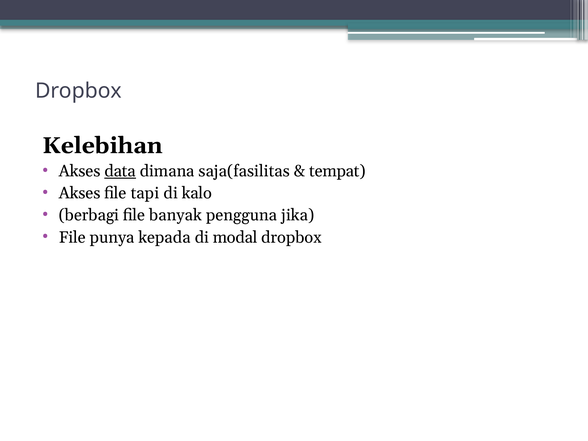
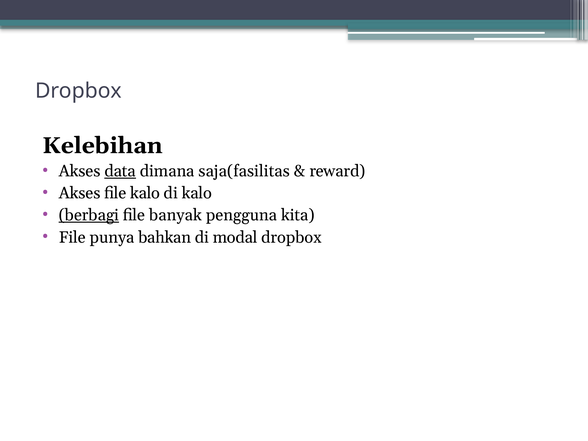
tempat: tempat -> reward
file tapi: tapi -> kalo
berbagi underline: none -> present
jika: jika -> kita
kepada: kepada -> bahkan
